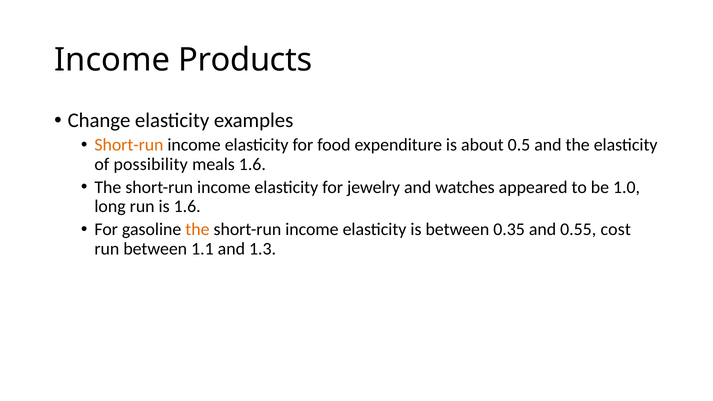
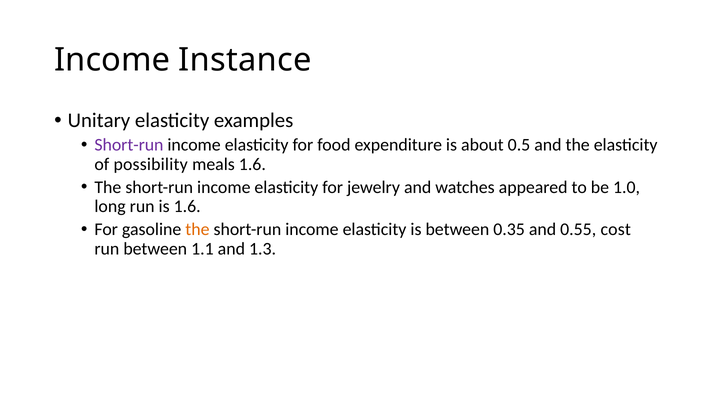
Products: Products -> Instance
Change: Change -> Unitary
Short-run at (129, 145) colour: orange -> purple
